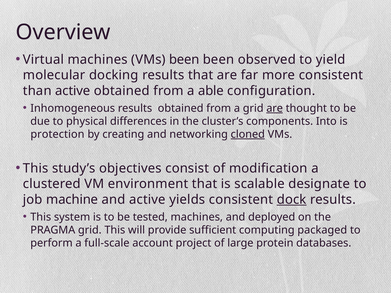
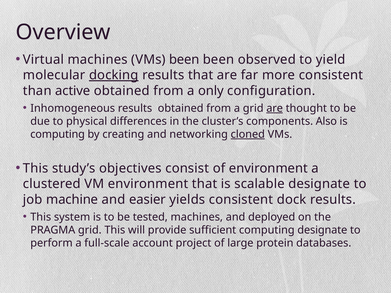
docking underline: none -> present
able: able -> only
Into: Into -> Also
protection at (57, 134): protection -> computing
of modification: modification -> environment
and active: active -> easier
dock underline: present -> none
computing packaged: packaged -> designate
